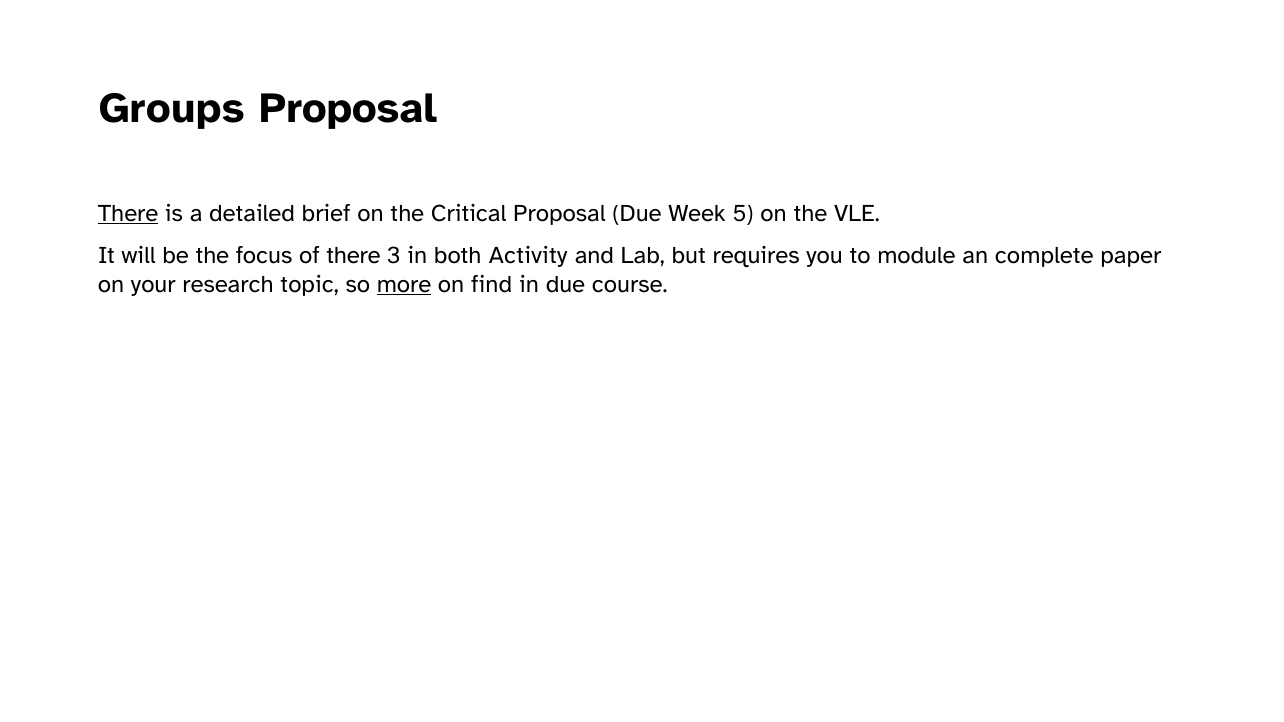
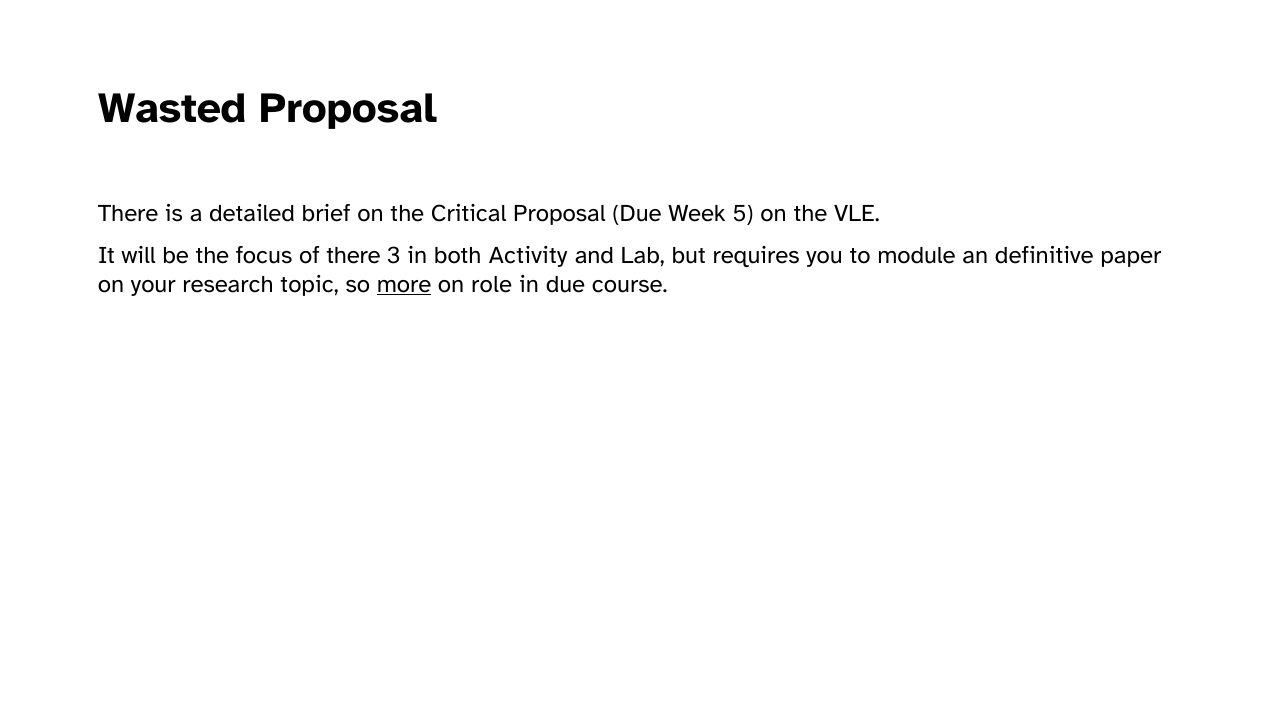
Groups: Groups -> Wasted
There at (128, 213) underline: present -> none
complete: complete -> definitive
find: find -> role
